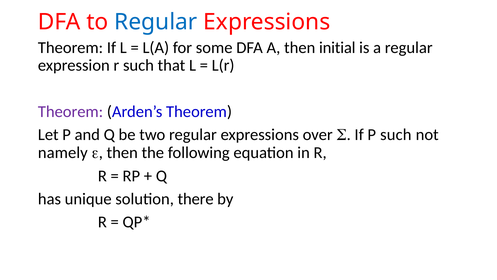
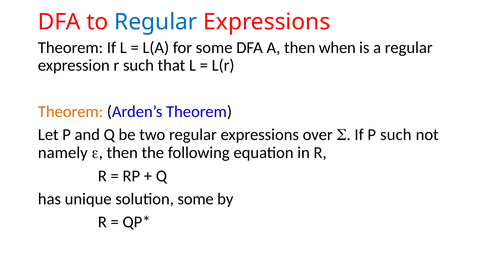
initial: initial -> when
Theorem at (71, 112) colour: purple -> orange
solution there: there -> some
